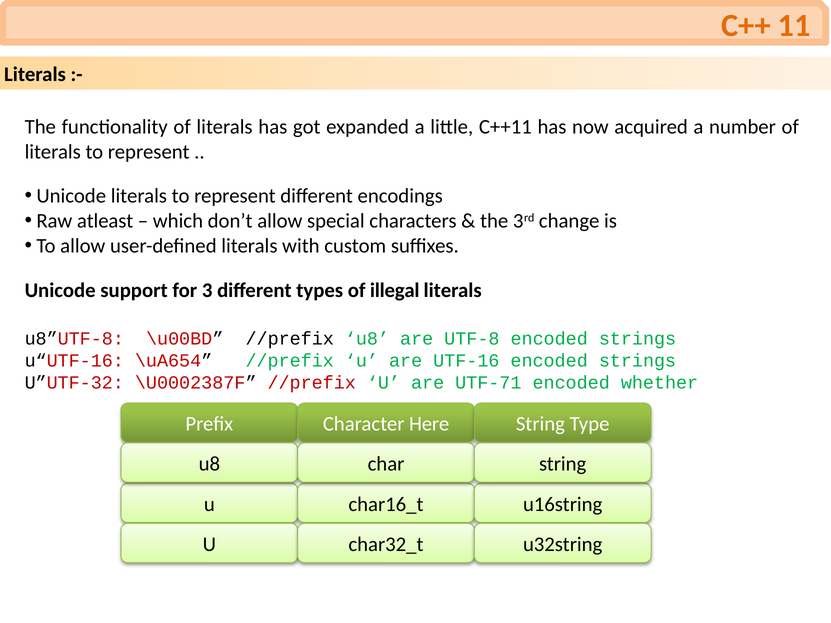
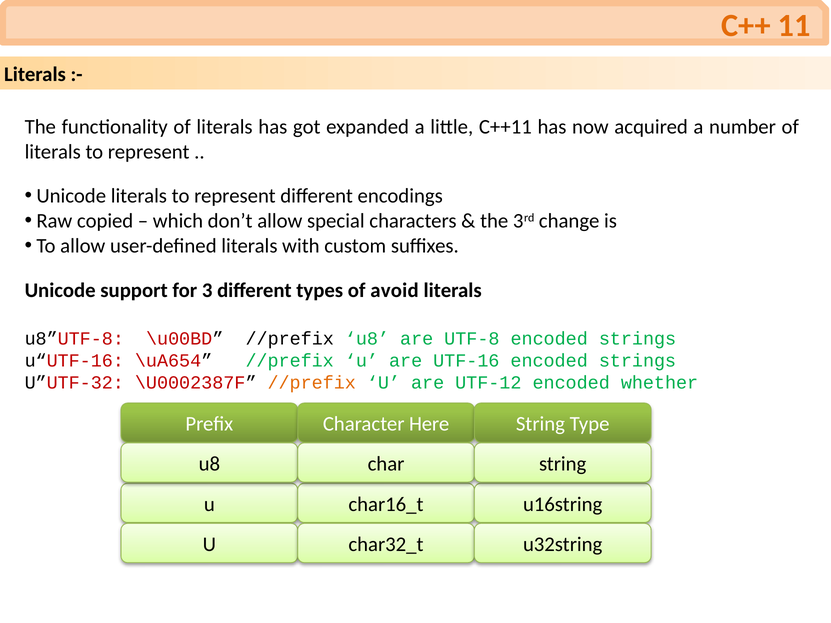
atleast: atleast -> copied
illegal: illegal -> avoid
//prefix at (312, 383) colour: red -> orange
UTF-71: UTF-71 -> UTF-12
